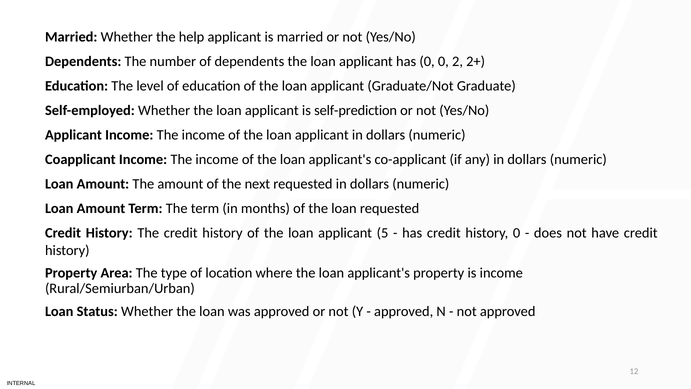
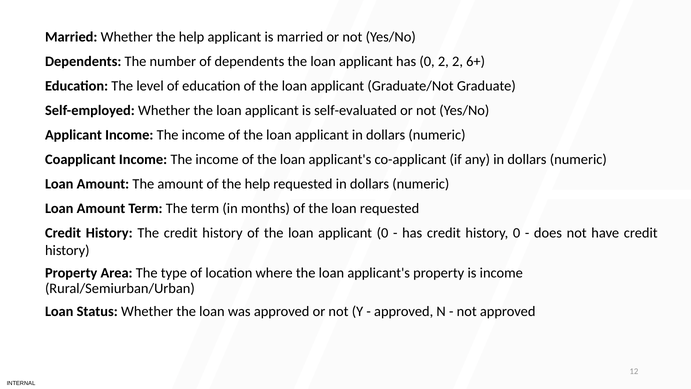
0 0: 0 -> 2
2+: 2+ -> 6+
self-prediction: self-prediction -> self-evaluated
of the next: next -> help
applicant 5: 5 -> 0
